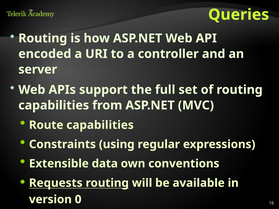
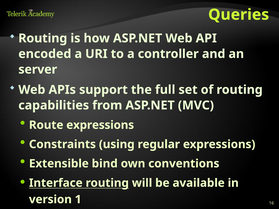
Route capabilities: capabilities -> expressions
data: data -> bind
Requests: Requests -> Interface
0: 0 -> 1
